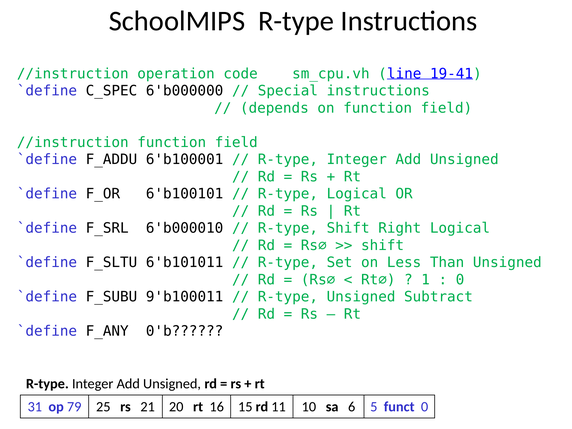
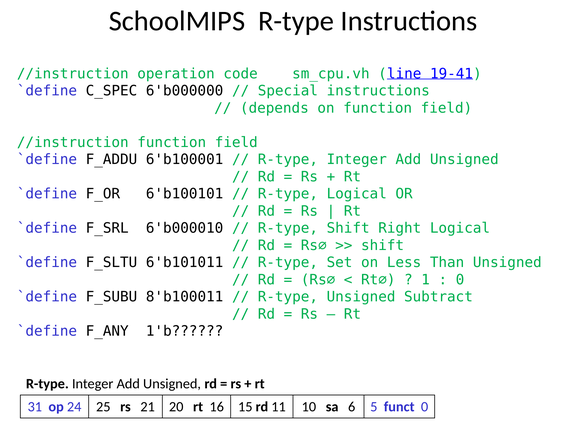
9'b100011: 9'b100011 -> 8'b100011
0'b: 0'b -> 1'b
79: 79 -> 24
